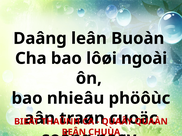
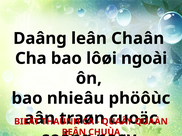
Buoàn: Buoàn -> Chaân
